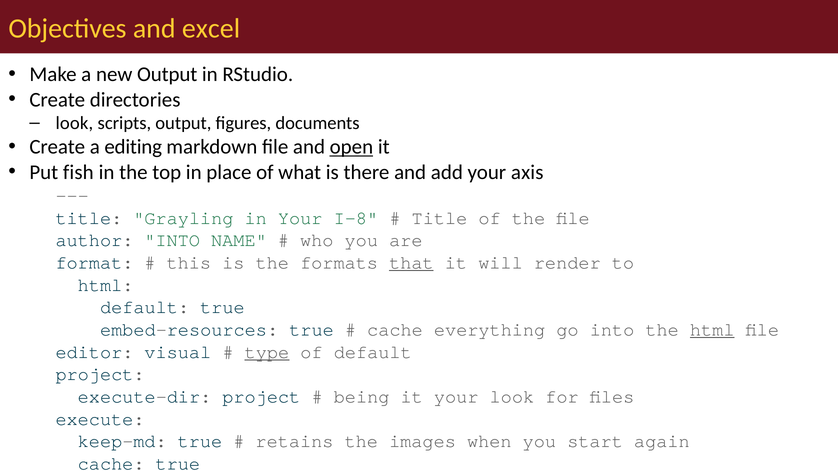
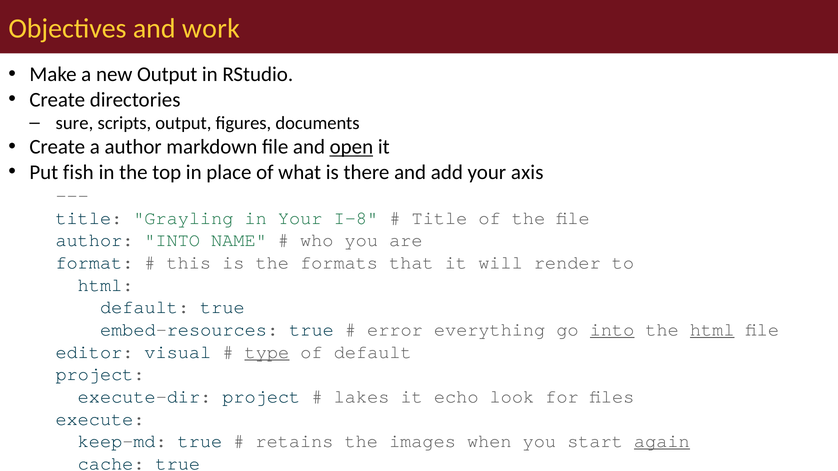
excel: excel -> work
look at (74, 123): look -> sure
a editing: editing -> author
that underline: present -> none
cache at (395, 330): cache -> error
into at (612, 330) underline: none -> present
being: being -> lakes
it your: your -> echo
again underline: none -> present
